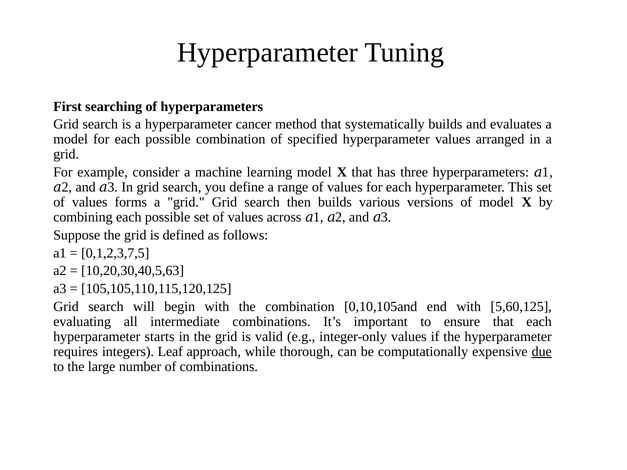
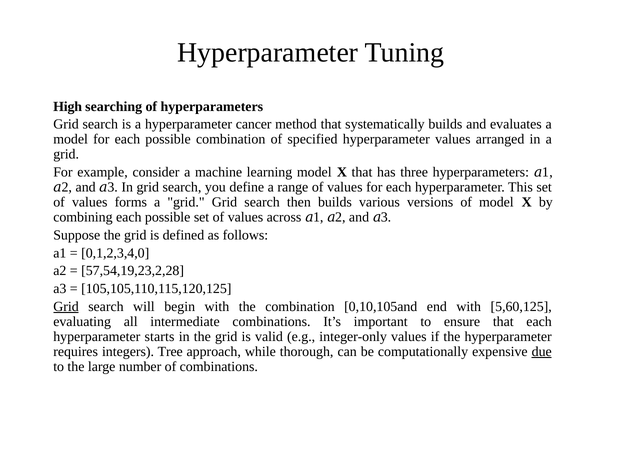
First: First -> High
0,1,2,3,7,5: 0,1,2,3,7,5 -> 0,1,2,3,4,0
10,20,30,40,5,63: 10,20,30,40,5,63 -> 57,54,19,23,2,28
Grid at (66, 307) underline: none -> present
Leaf: Leaf -> Tree
